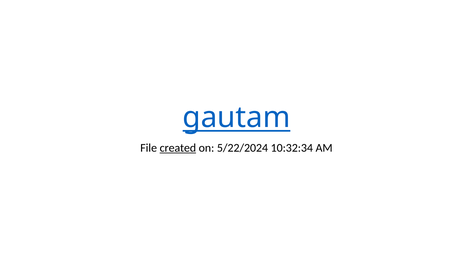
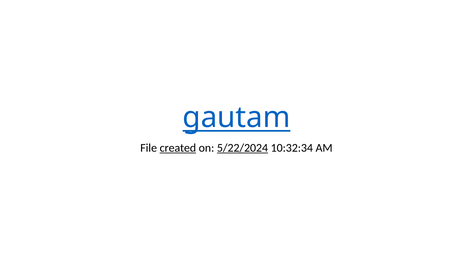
5/22/2024 underline: none -> present
